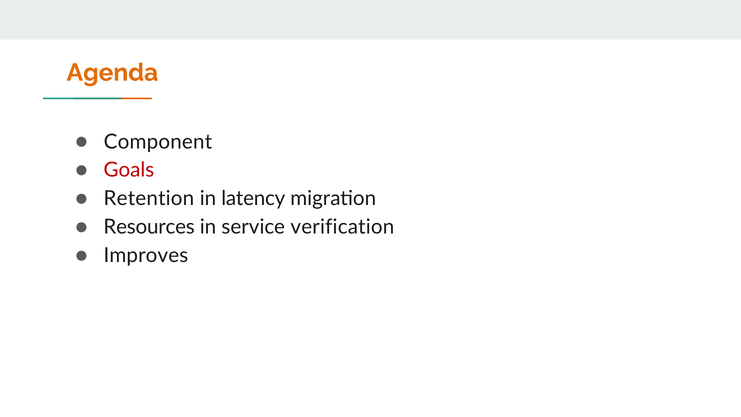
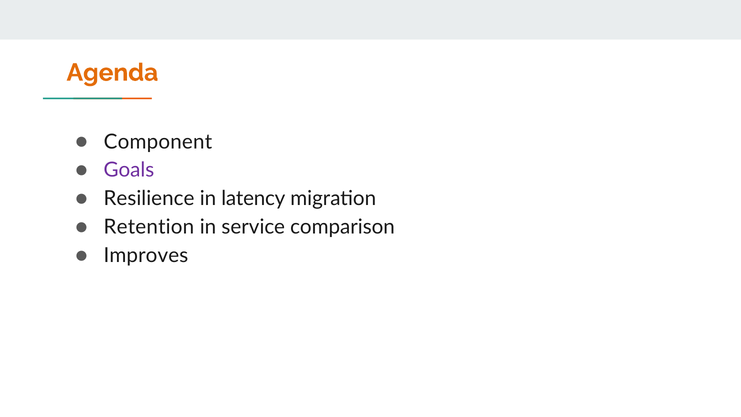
Goals colour: red -> purple
Retention: Retention -> Resilience
Resources: Resources -> Retention
verification: verification -> comparison
